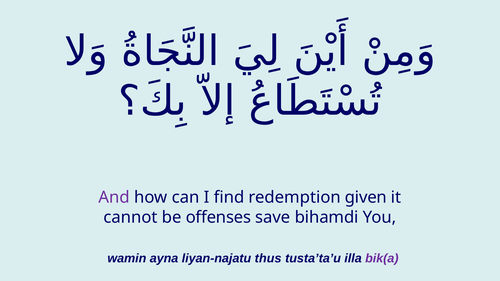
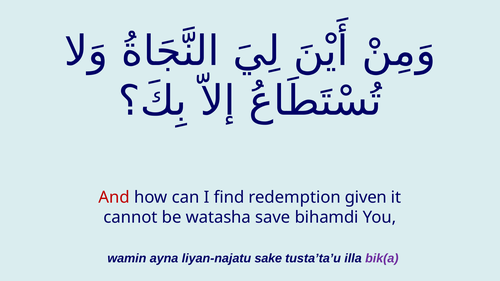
And colour: purple -> red
offenses: offenses -> watasha
thus: thus -> sake
